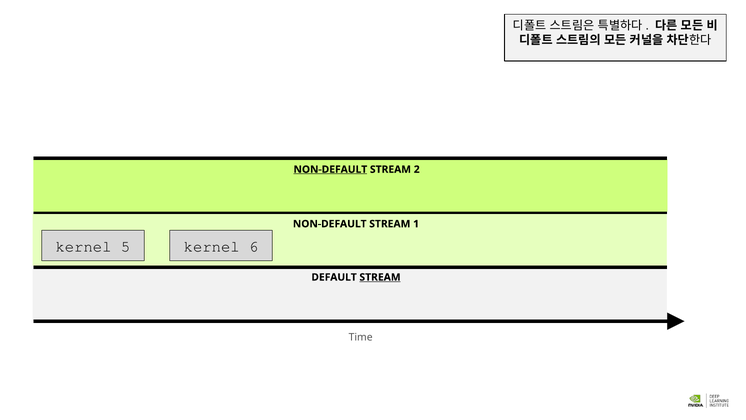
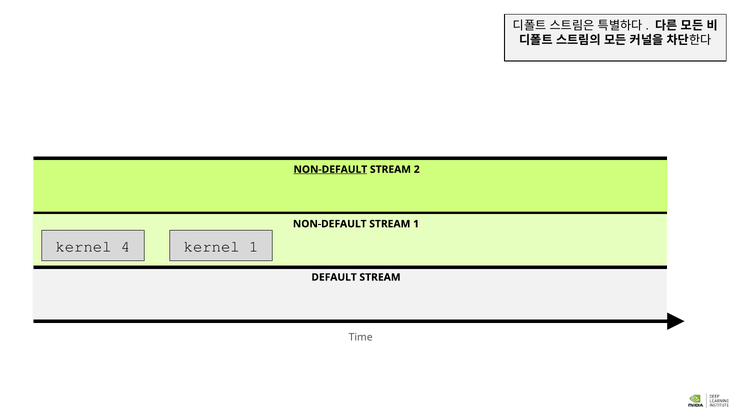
5: 5 -> 4
kernel 6: 6 -> 1
STREAM at (380, 277) underline: present -> none
